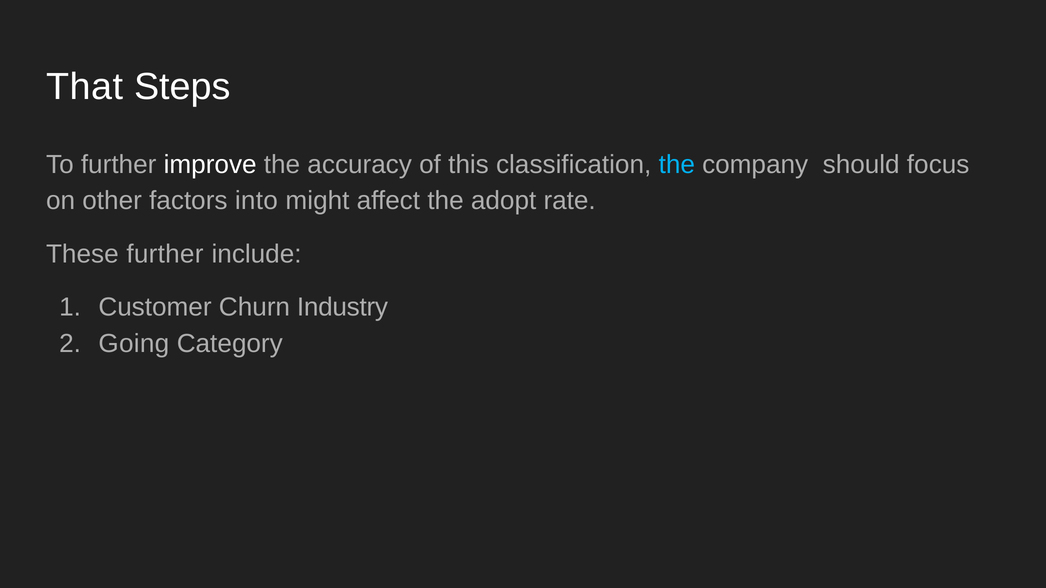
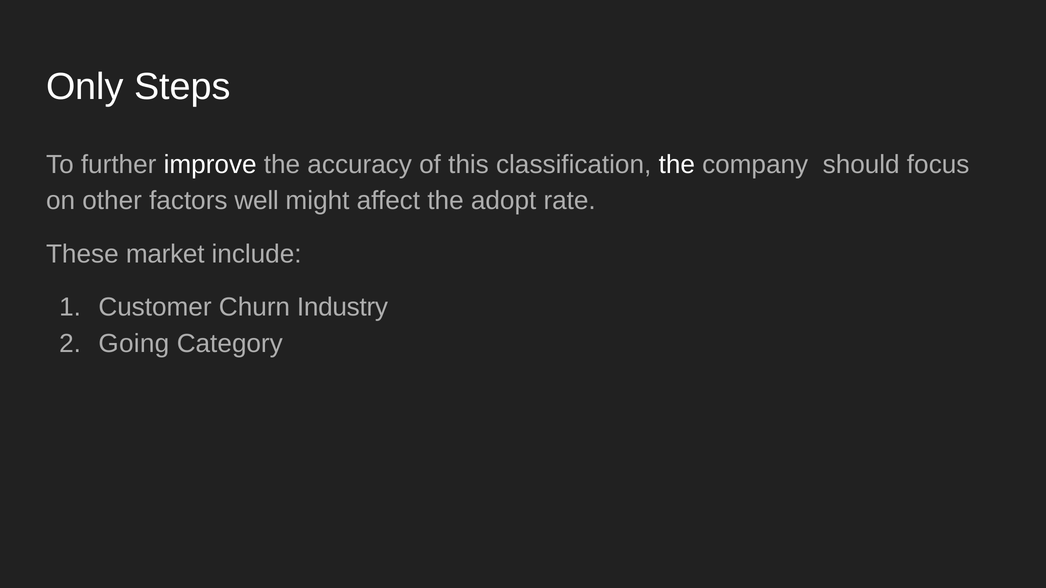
That: That -> Only
the at (677, 164) colour: light blue -> white
into: into -> well
These further: further -> market
